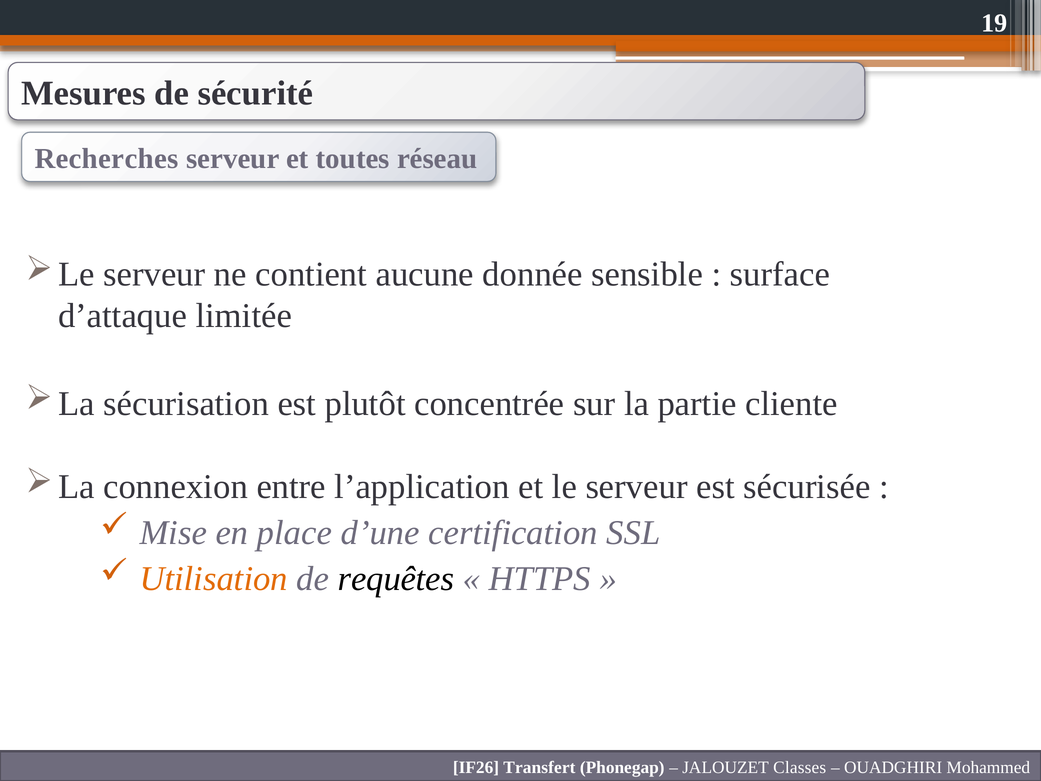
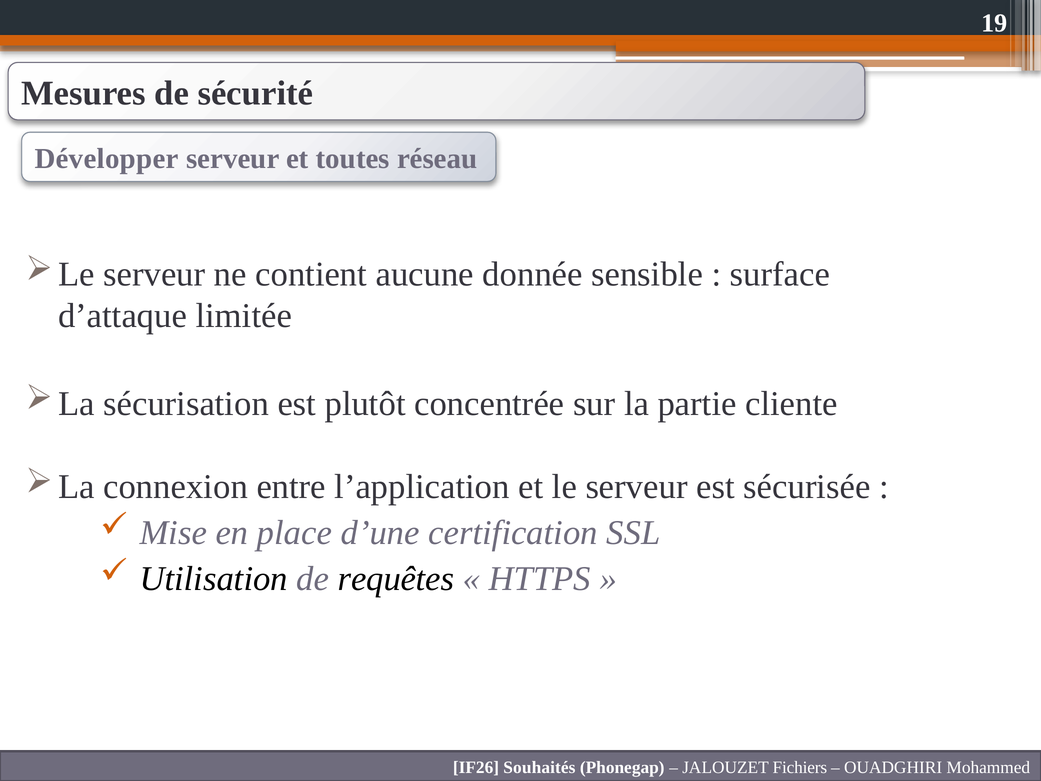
Recherches: Recherches -> Développer
Utilisation colour: orange -> black
Transfert: Transfert -> Souhaités
Classes: Classes -> Fichiers
